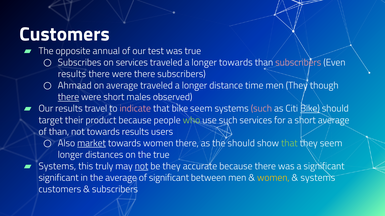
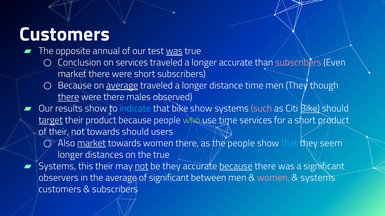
was at (174, 51) underline: none -> present
Subscribes: Subscribes -> Conclusion
longer towards: towards -> accurate
results at (72, 74): results -> market
were there: there -> short
Ahmaad at (75, 86): Ahmaad -> Because
average at (122, 86) underline: none -> present
were short: short -> there
results travel: travel -> show
indicate colour: pink -> light blue
bike seem: seem -> show
target underline: none -> present
use such: such -> time
short average: average -> product
of than: than -> their
towards results: results -> should
the should: should -> people
that at (289, 144) colour: light green -> light blue
this truly: truly -> their
because at (236, 167) underline: none -> present
significant at (59, 178): significant -> observers
women at (273, 178) colour: yellow -> pink
